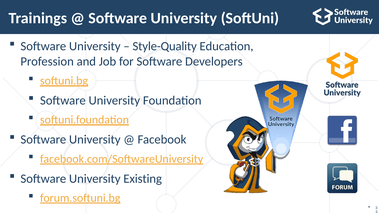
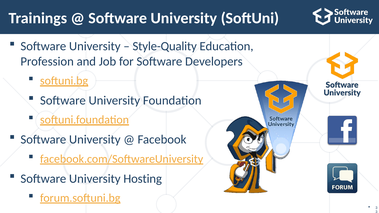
Existing: Existing -> Hosting
